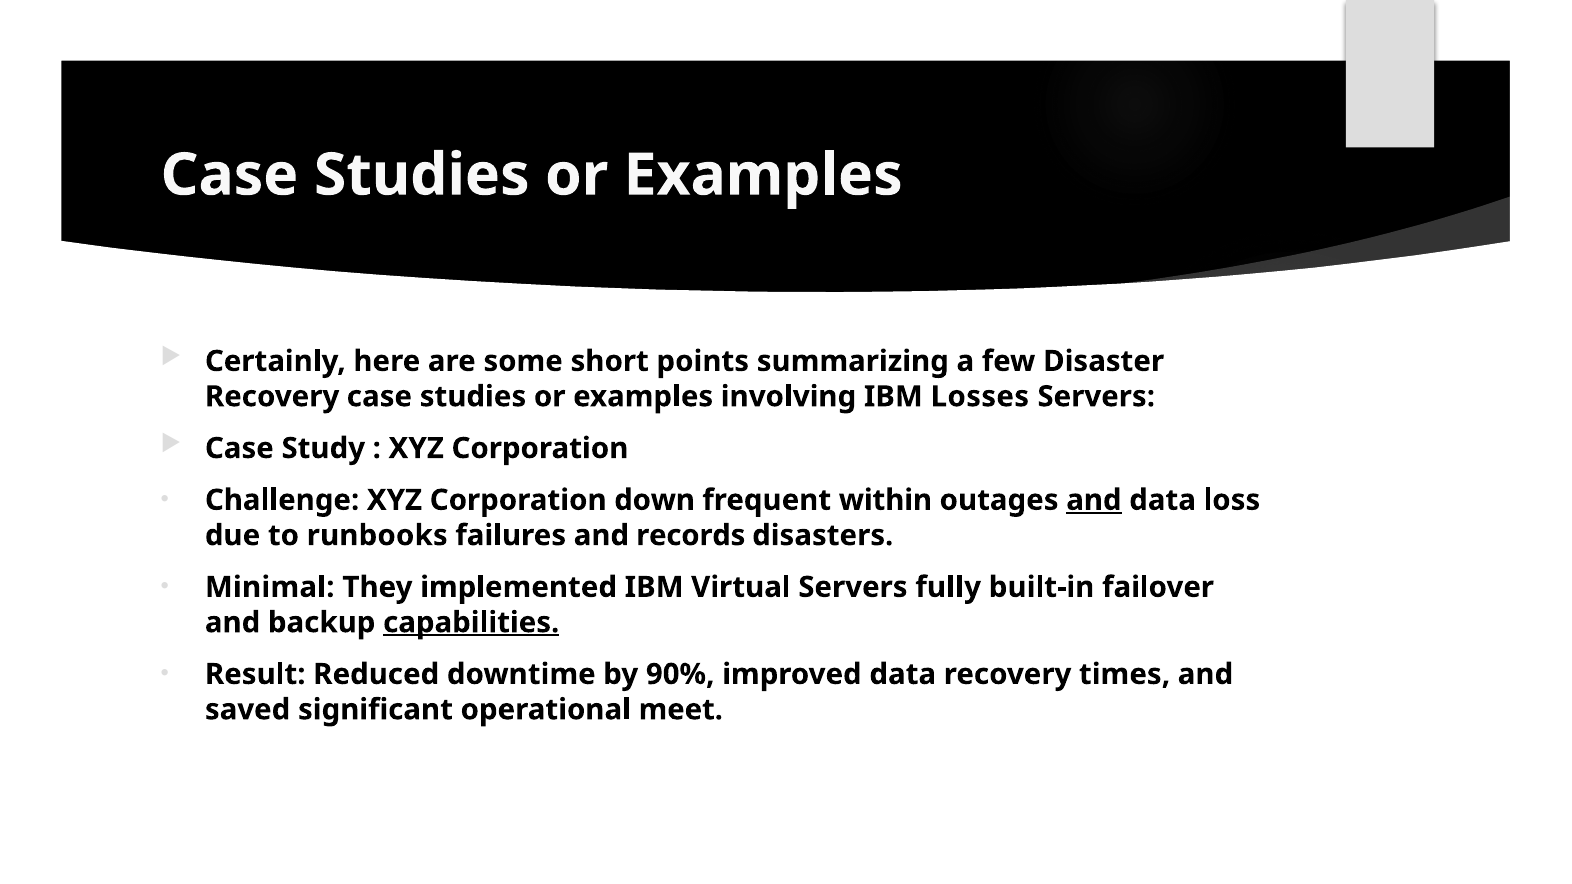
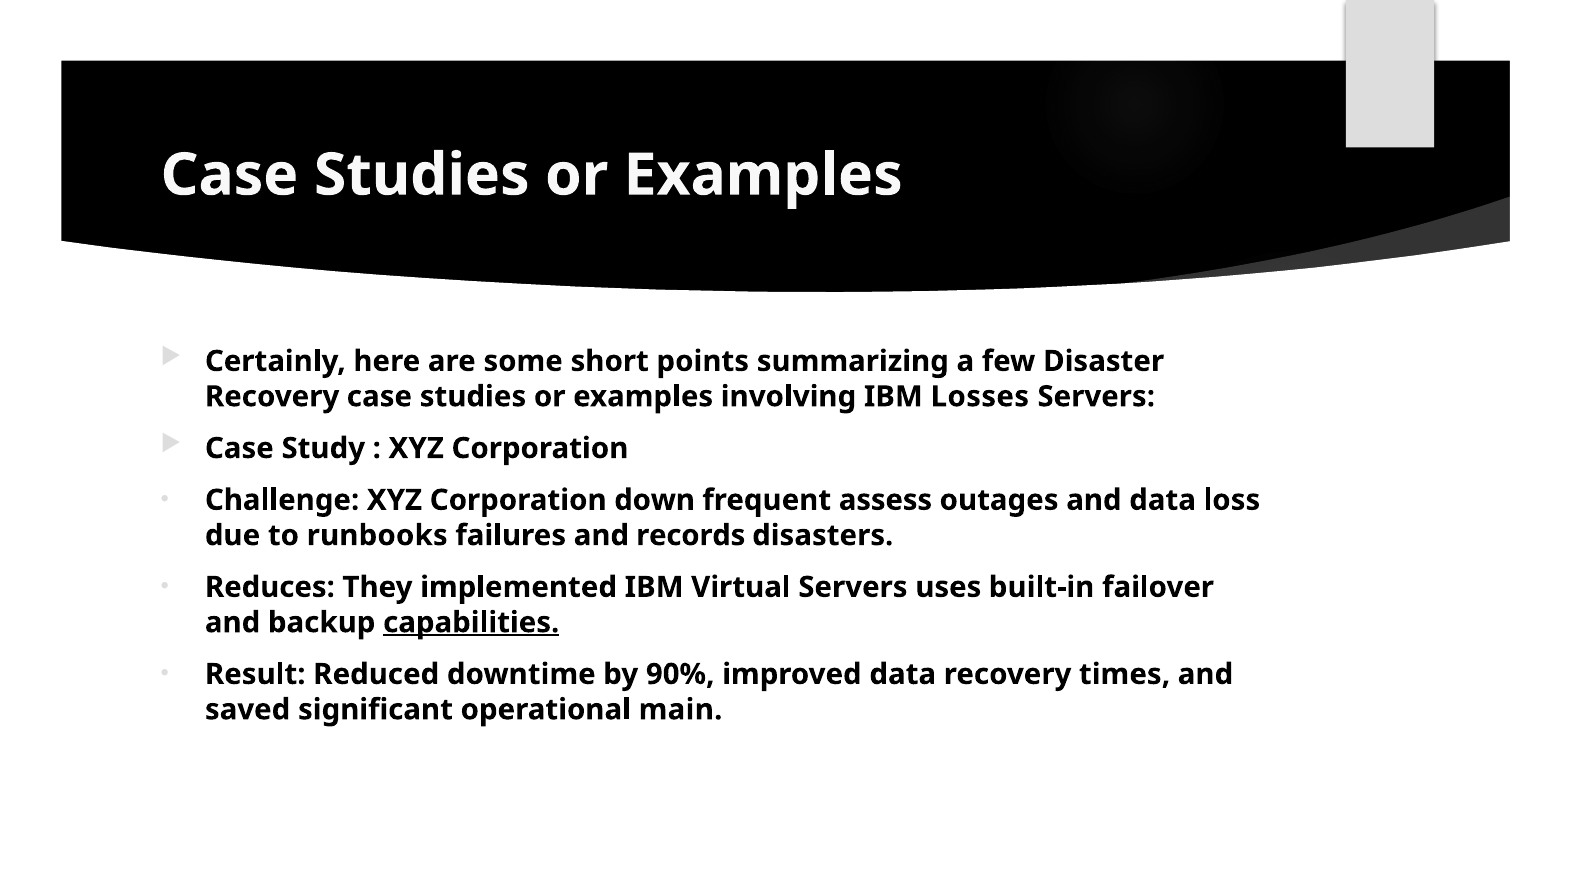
within: within -> assess
and at (1094, 500) underline: present -> none
Minimal: Minimal -> Reduces
fully: fully -> uses
meet: meet -> main
